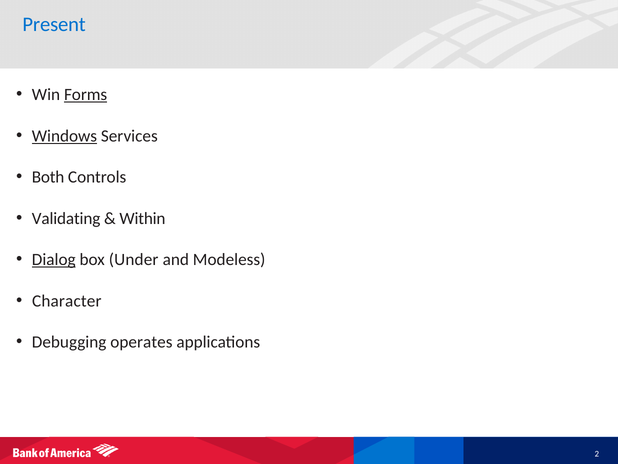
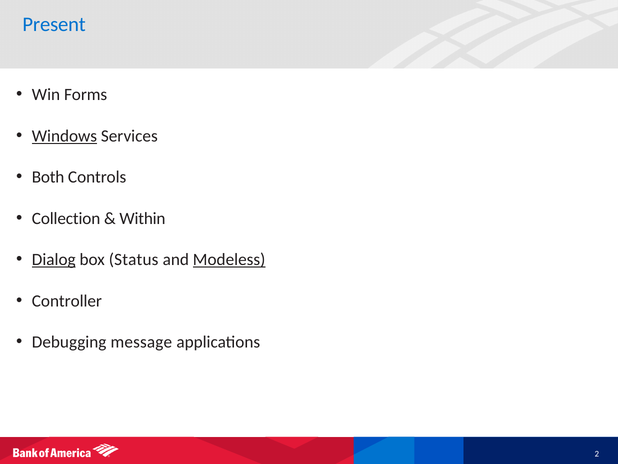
Forms underline: present -> none
Validating: Validating -> Collection
Under: Under -> Status
Modeless underline: none -> present
Character: Character -> Controller
operates: operates -> message
